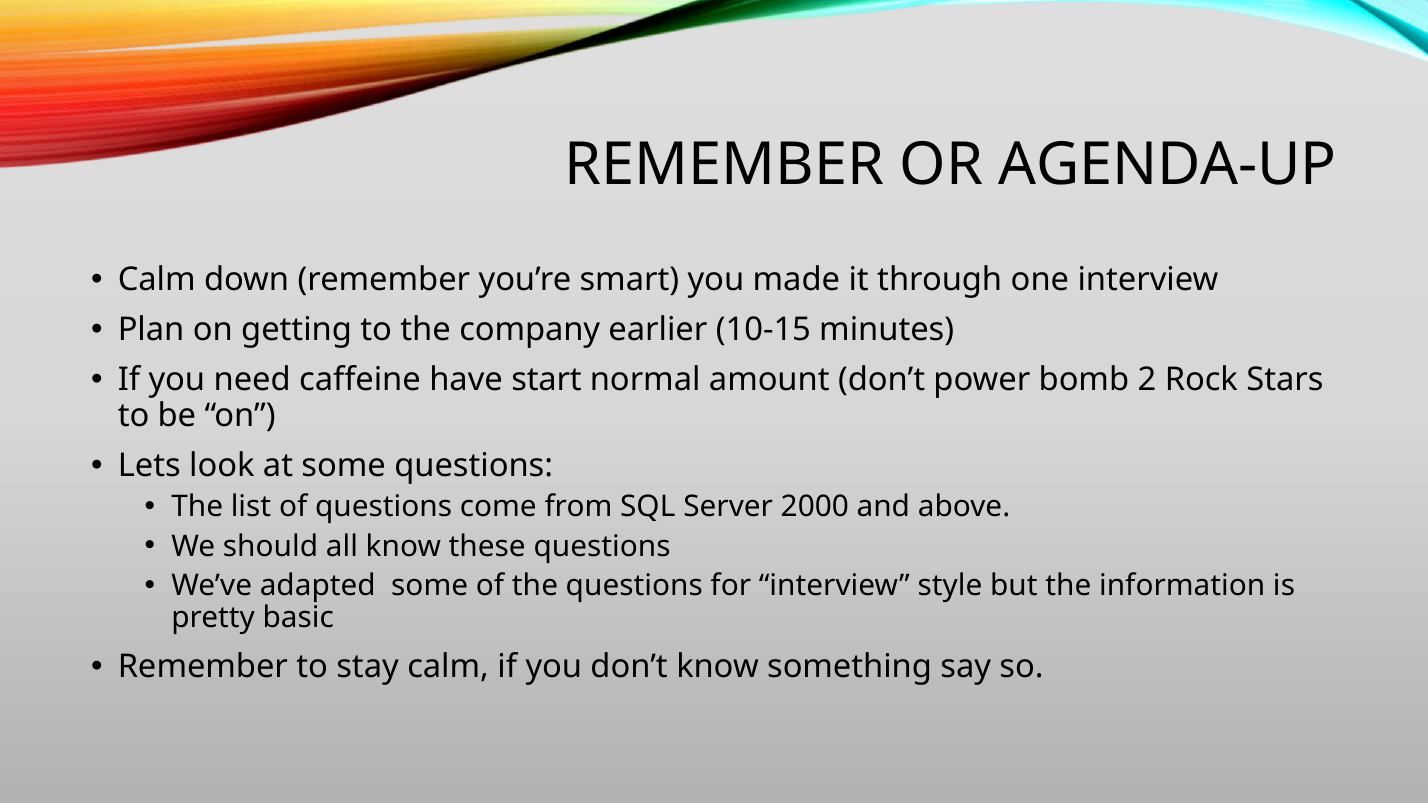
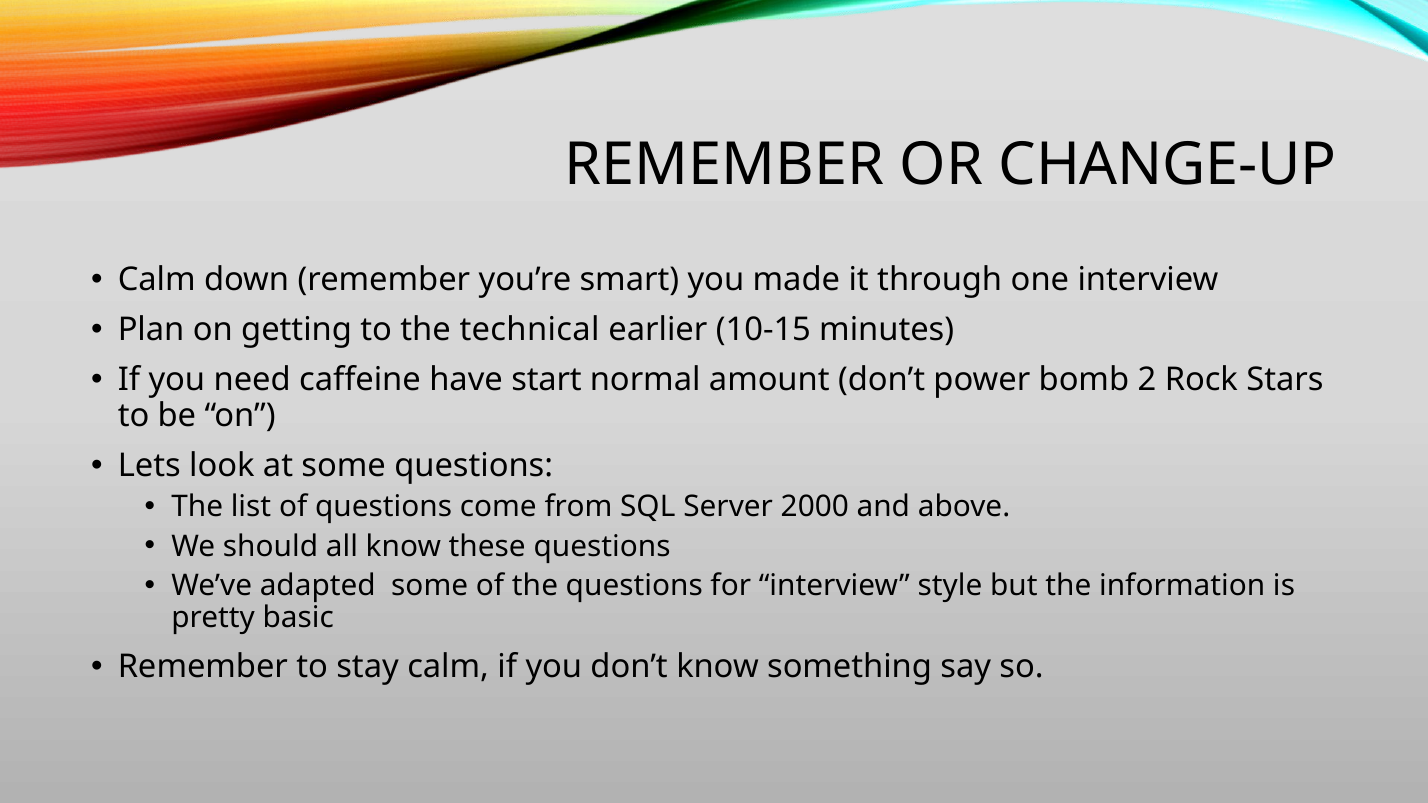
AGENDA-UP: AGENDA-UP -> CHANGE-UP
company: company -> technical
